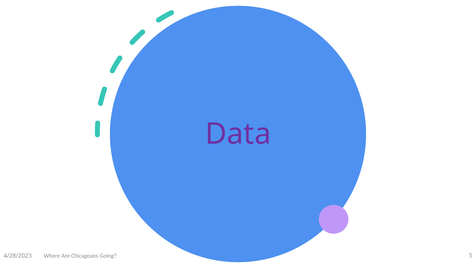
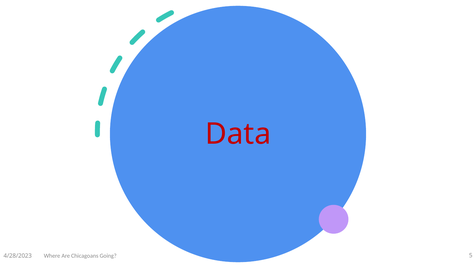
Data colour: purple -> red
